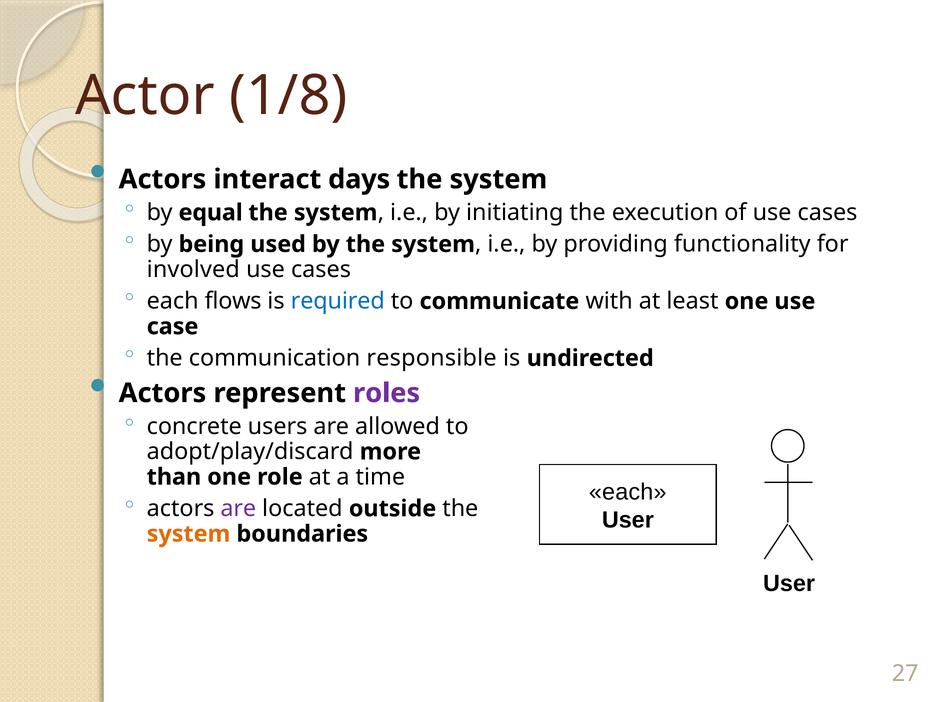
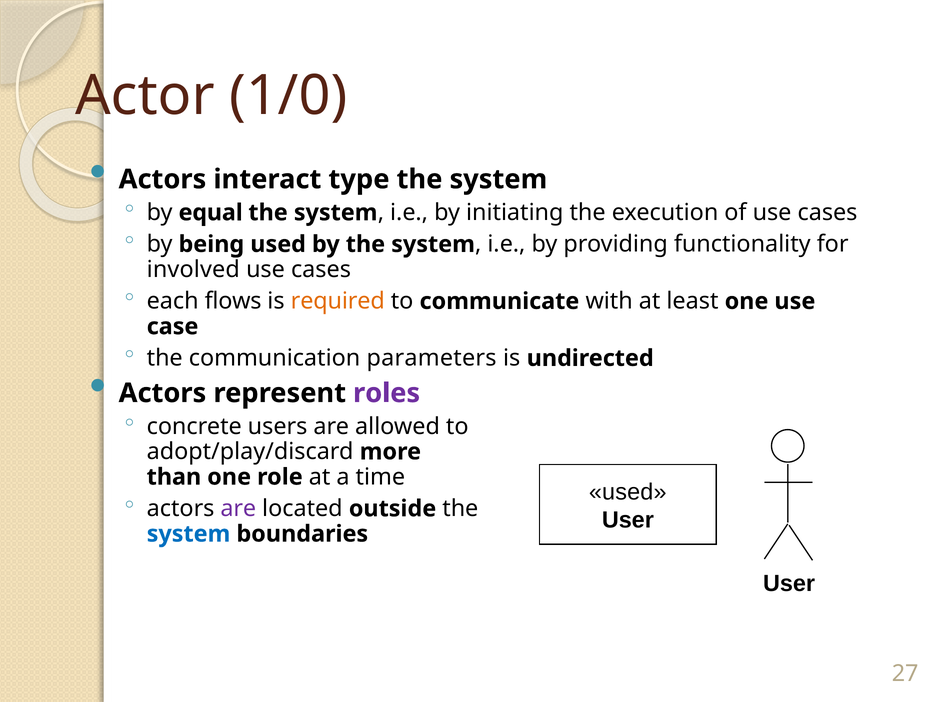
1/8: 1/8 -> 1/0
days: days -> type
required colour: blue -> orange
responsible: responsible -> parameters
each at (628, 492): each -> used
system at (189, 534) colour: orange -> blue
